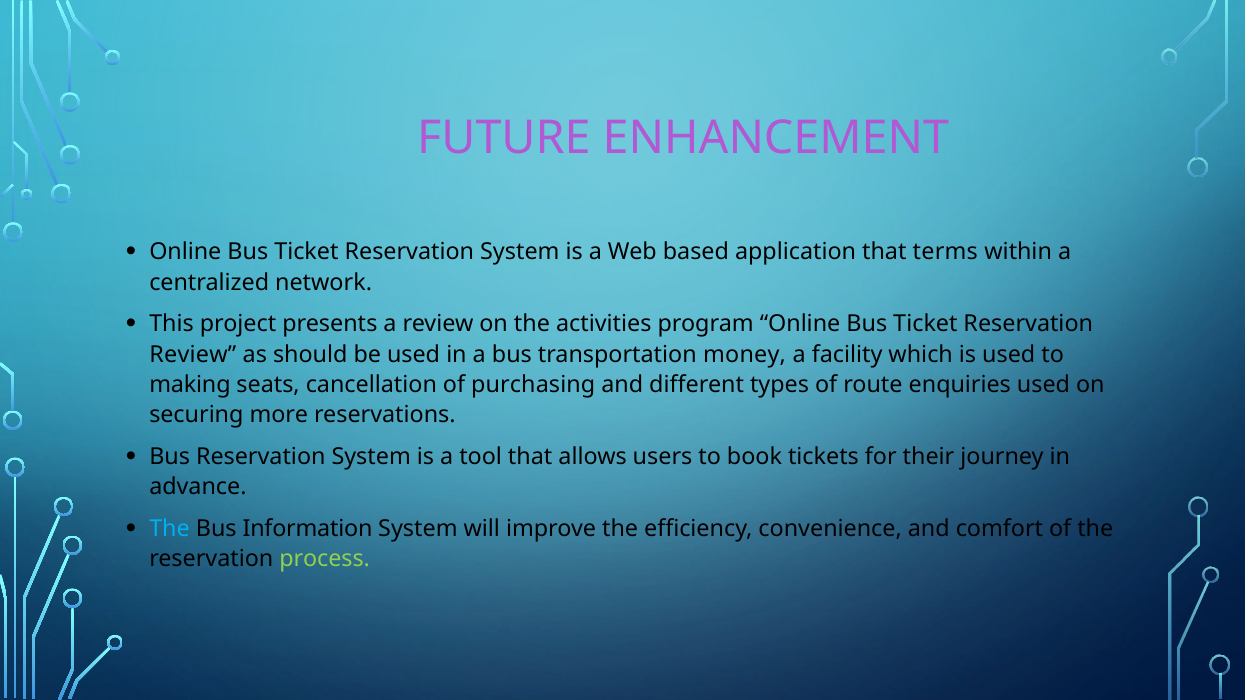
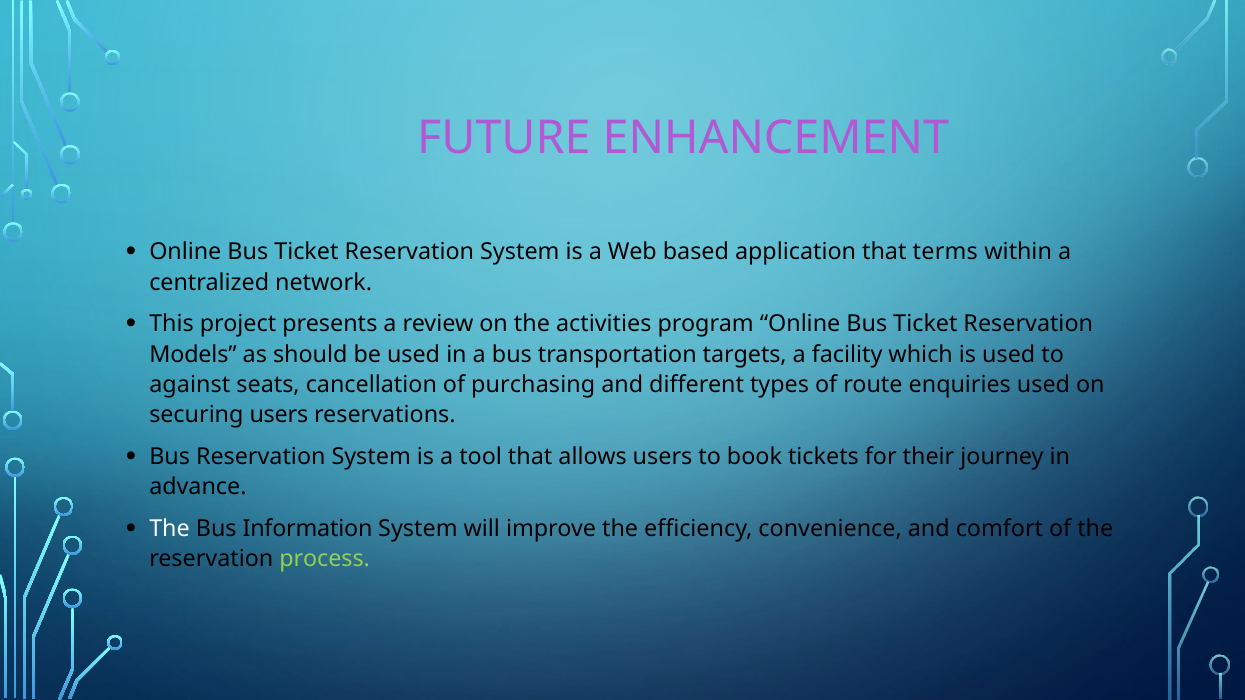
Review at (193, 355): Review -> Models
money: money -> targets
making: making -> against
securing more: more -> users
The at (170, 529) colour: light blue -> white
